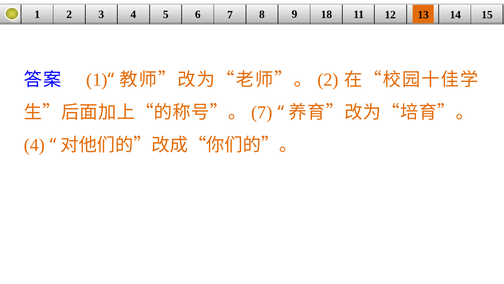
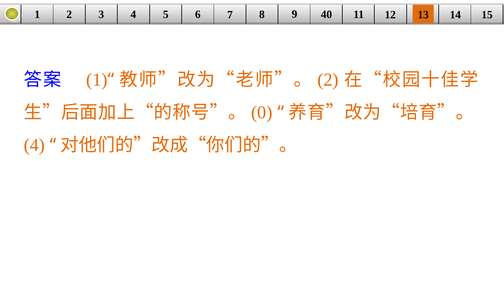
18: 18 -> 40
7 at (262, 112): 7 -> 0
